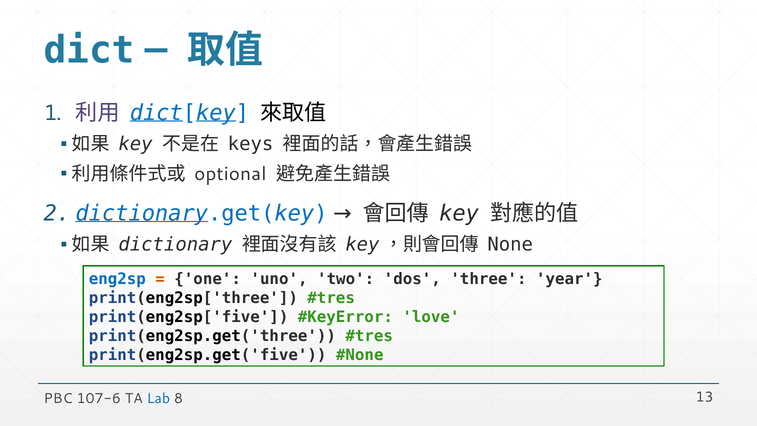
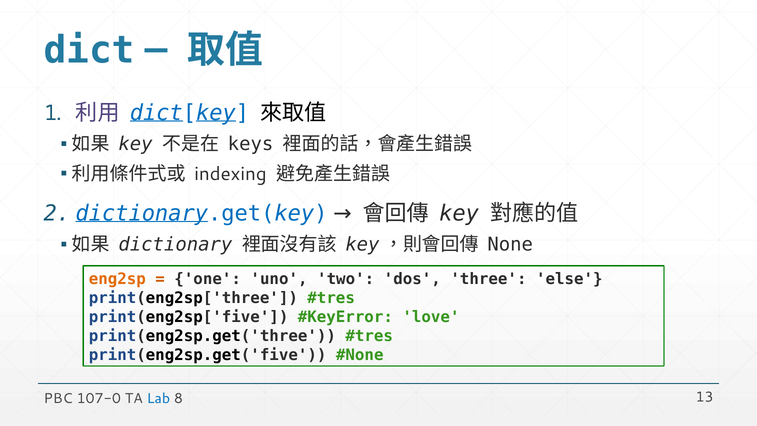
optional: optional -> indexing
eng2sp colour: blue -> orange
year: year -> else
107-6: 107-6 -> 107-0
